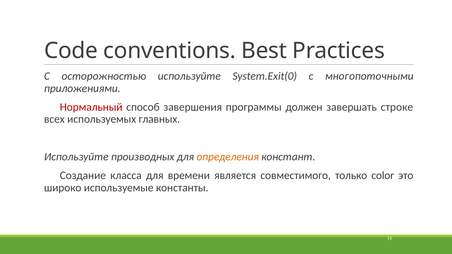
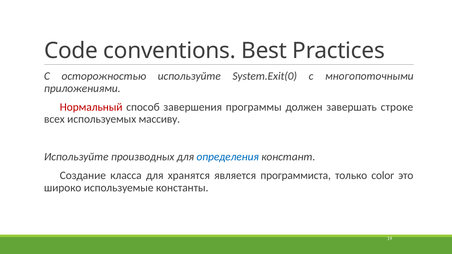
главных: главных -> массиву
определения colour: orange -> blue
времени: времени -> хранятся
совместимого: совместимого -> программиста
